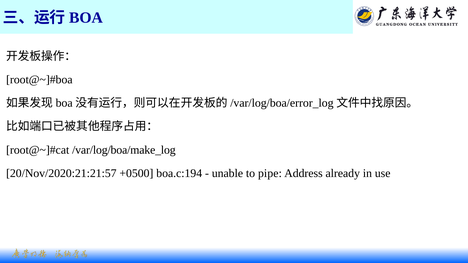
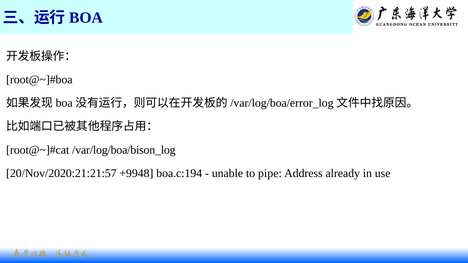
/var/log/boa/make_log: /var/log/boa/make_log -> /var/log/boa/bison_log
+0500: +0500 -> +9948
